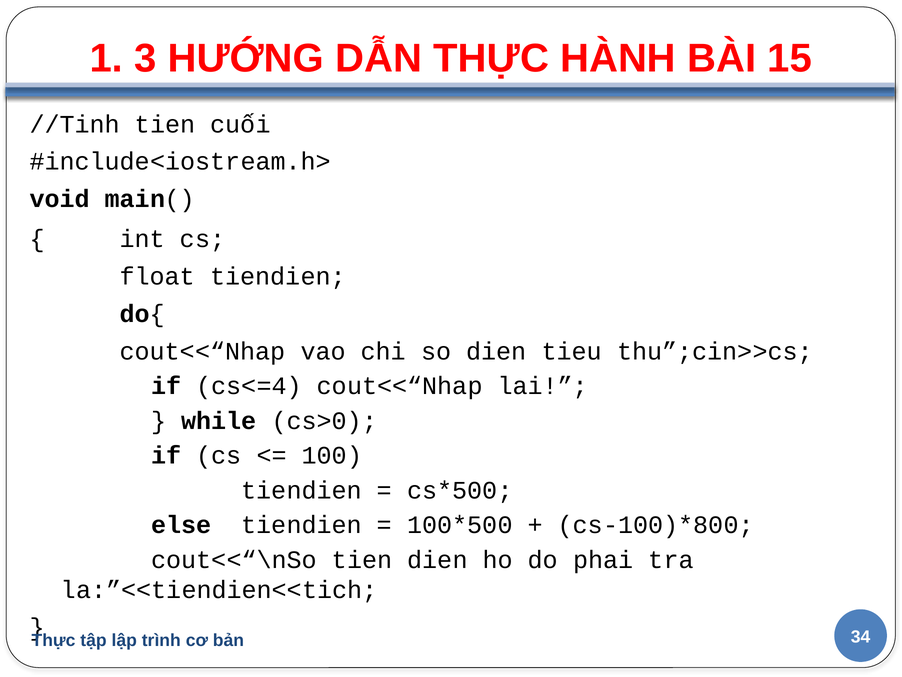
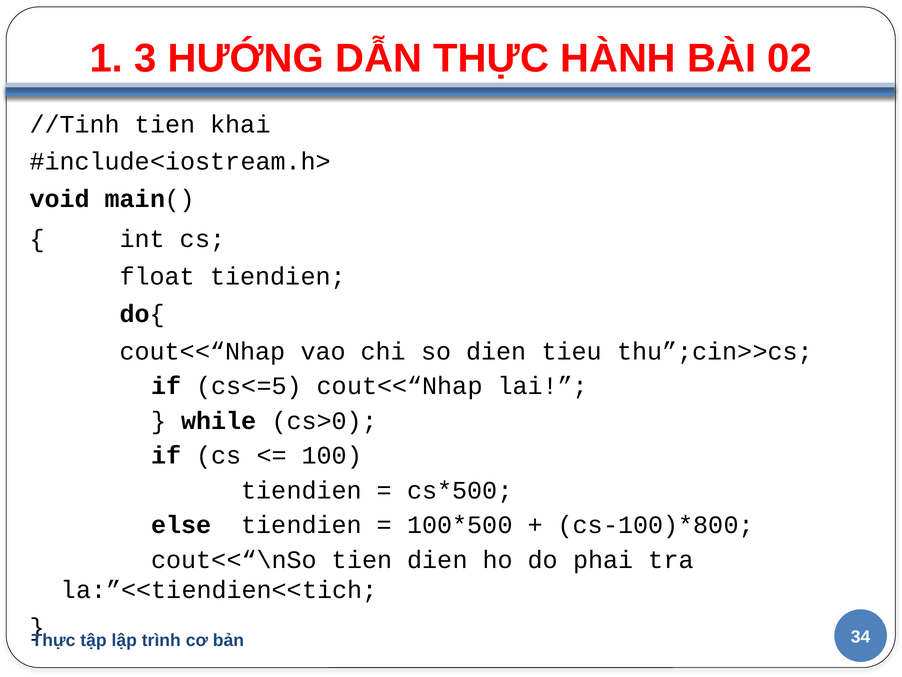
15: 15 -> 02
cuối: cuối -> khai
cs<=4: cs<=4 -> cs<=5
